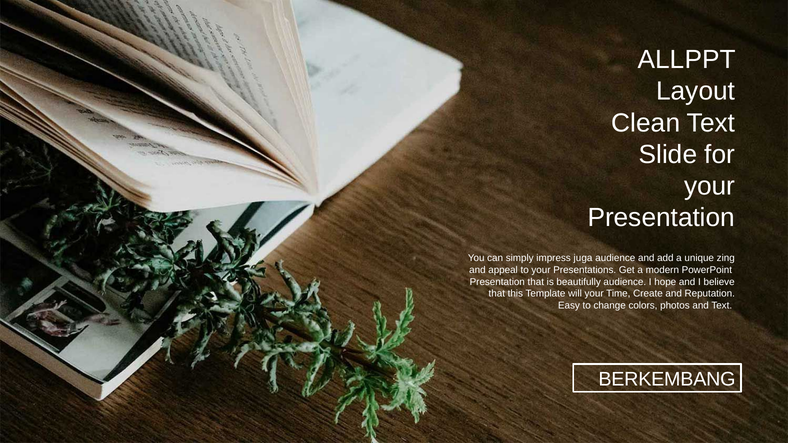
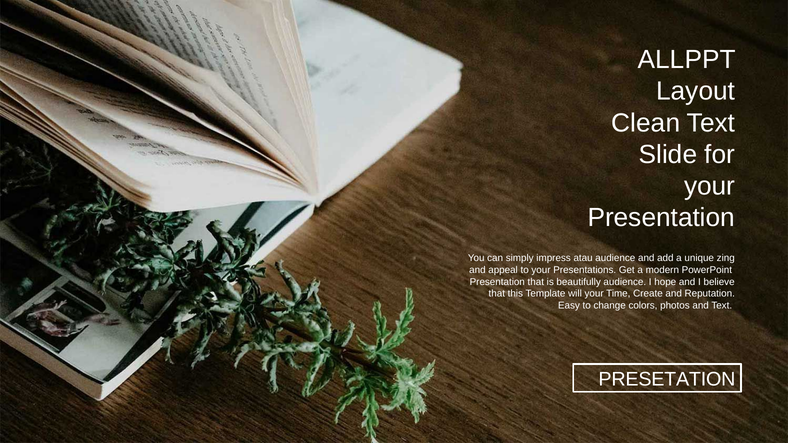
juga: juga -> atau
BERKEMBANG: BERKEMBANG -> PRESETATION
